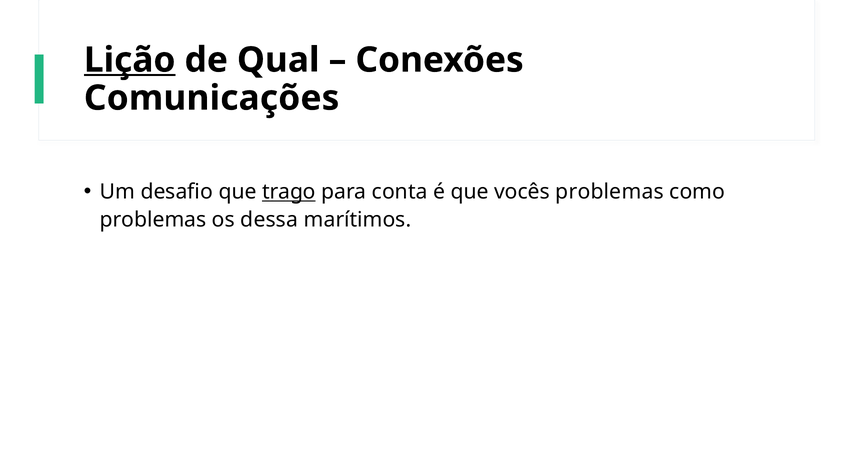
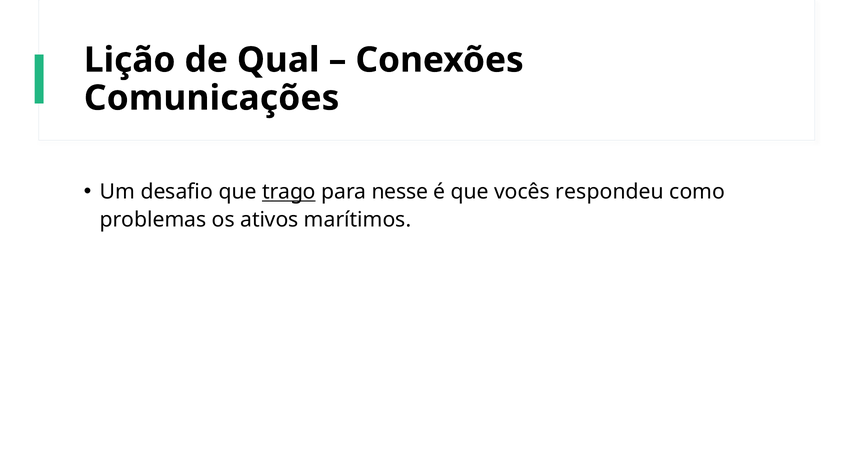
Lição underline: present -> none
conta: conta -> nesse
vocês problemas: problemas -> respondeu
dessa: dessa -> ativos
